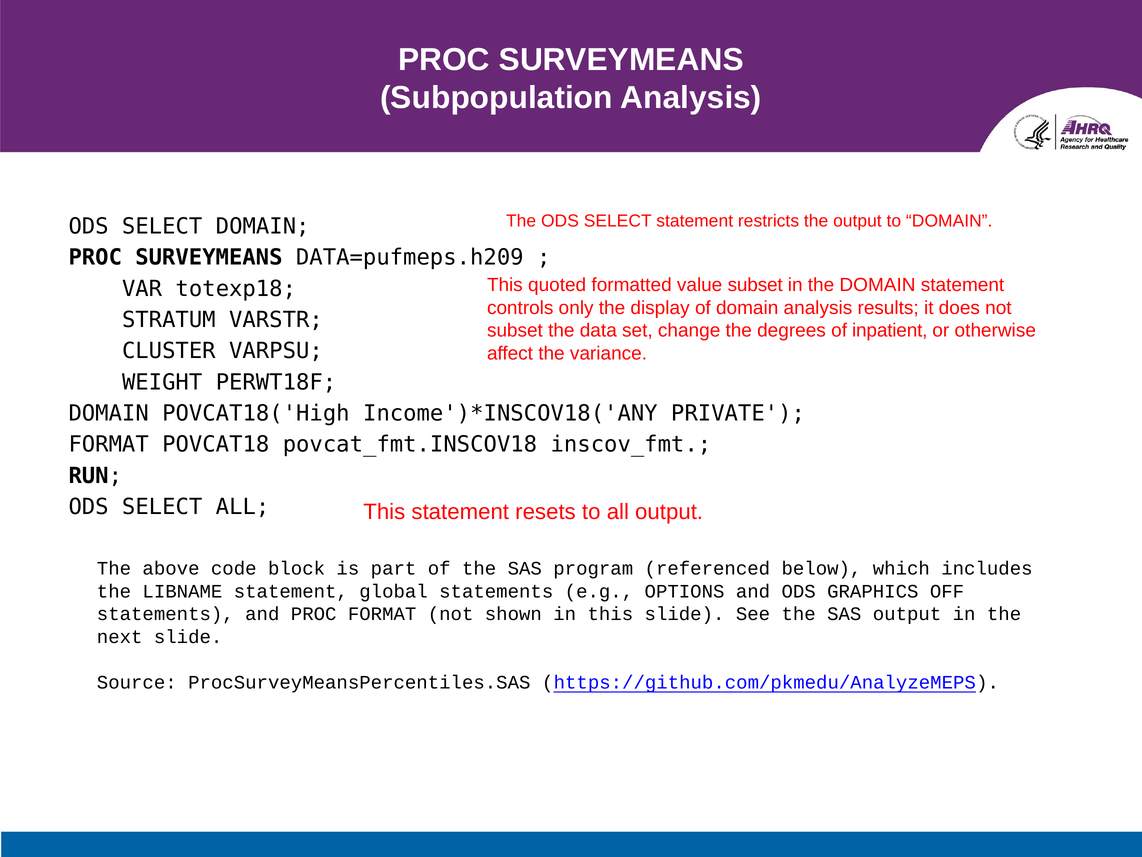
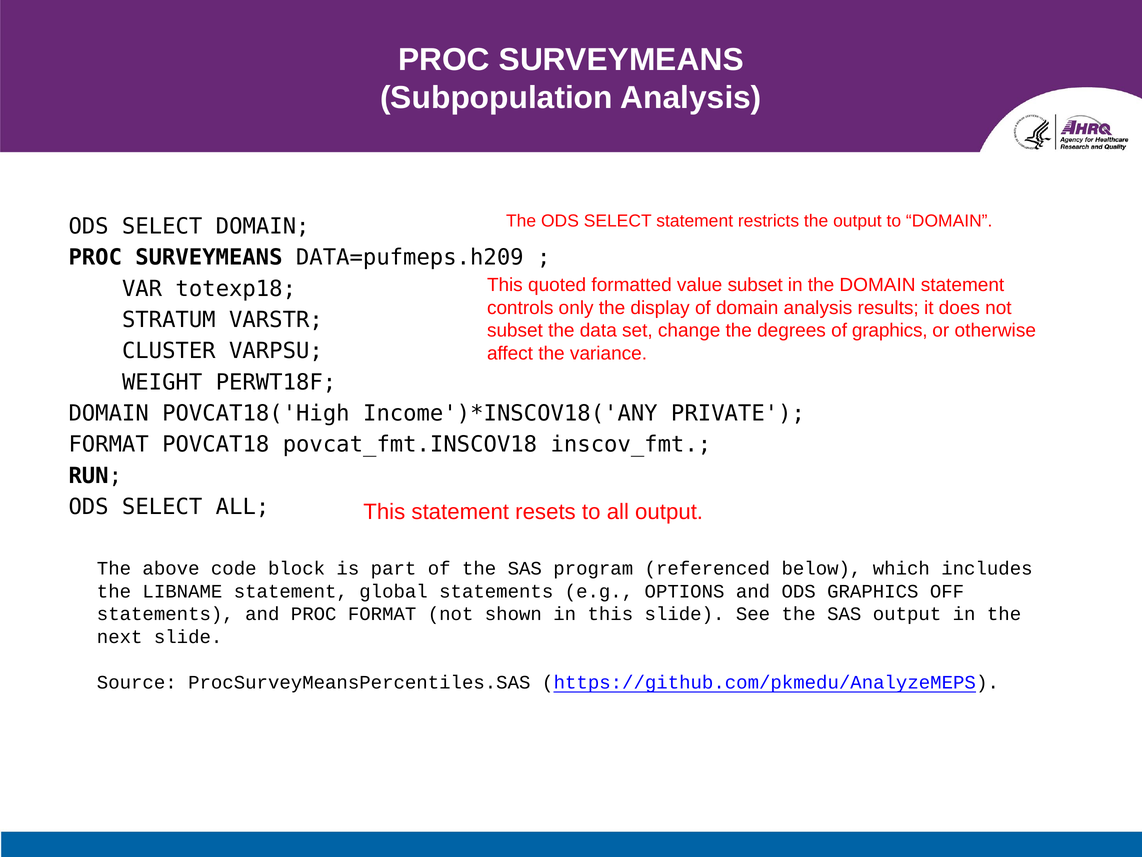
of inpatient: inpatient -> graphics
